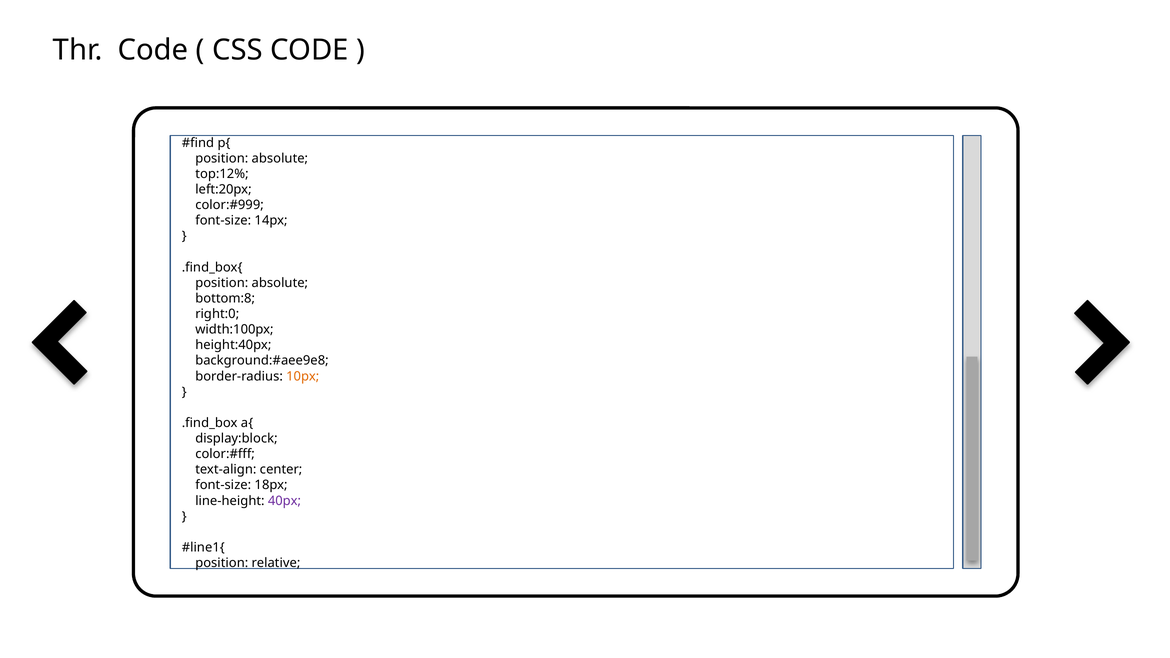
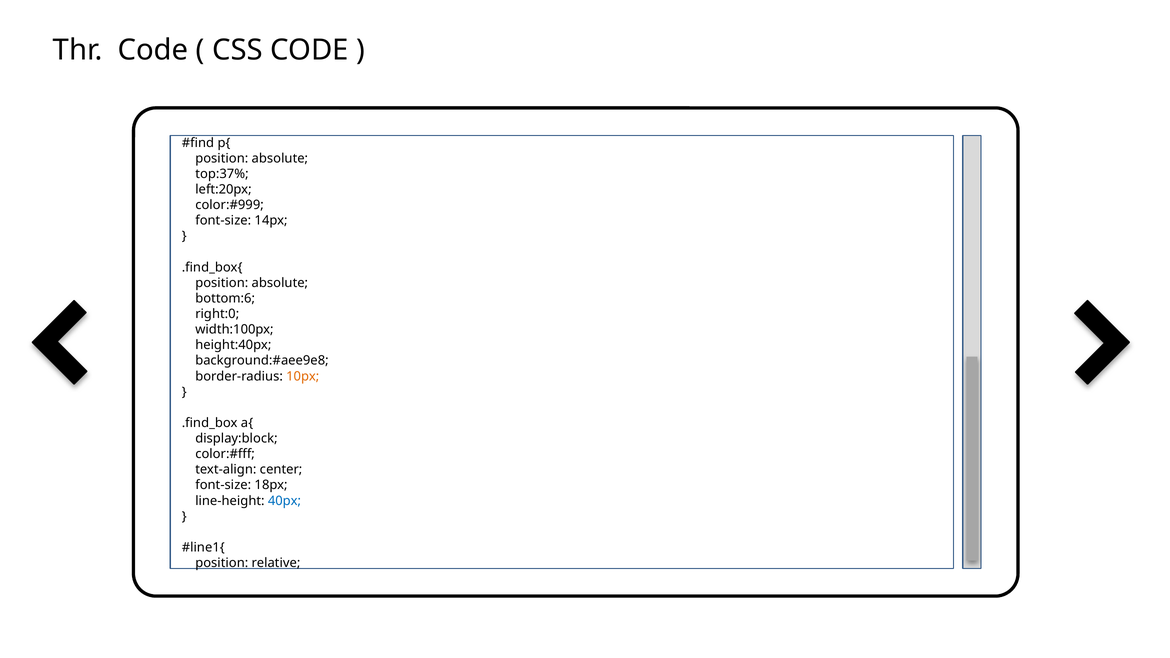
top:12%: top:12% -> top:37%
bottom:8: bottom:8 -> bottom:6
40px colour: purple -> blue
